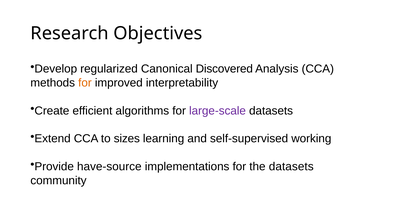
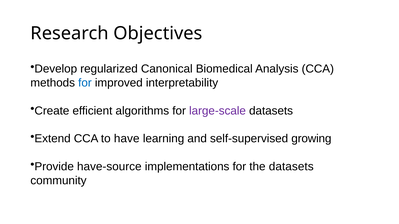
Discovered: Discovered -> Biomedical
for at (85, 83) colour: orange -> blue
sizes: sizes -> have
working: working -> growing
